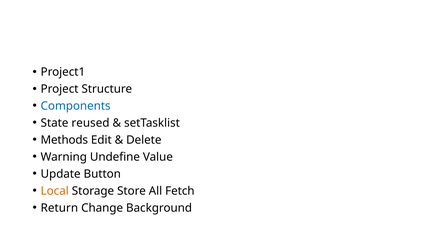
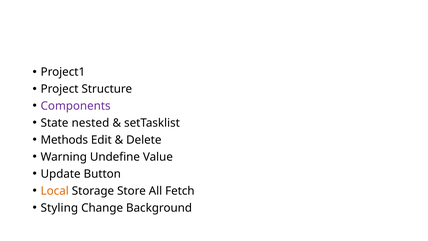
Components colour: blue -> purple
reused: reused -> nested
Return: Return -> Styling
